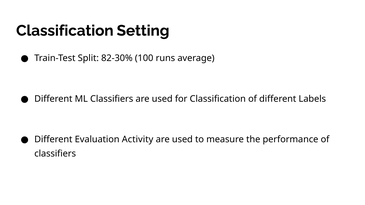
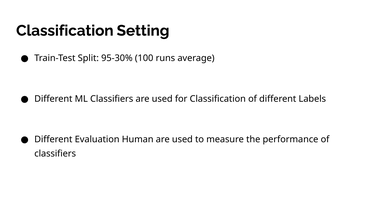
82-30%: 82-30% -> 95-30%
Activity: Activity -> Human
